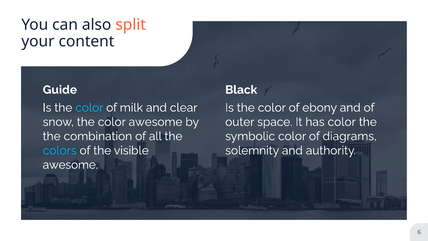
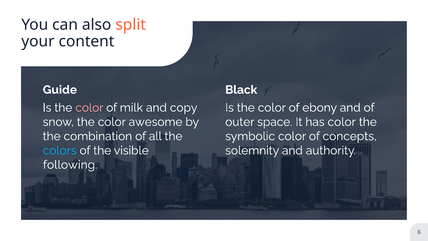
color at (89, 108) colour: light blue -> pink
clear: clear -> copy
diagrams: diagrams -> concepts
awesome at (70, 165): awesome -> following
